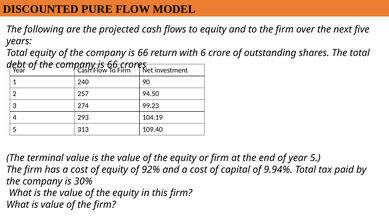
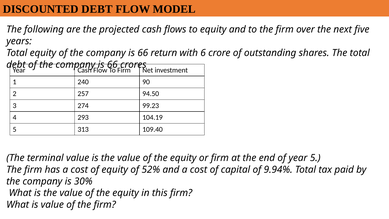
DISCOUNTED PURE: PURE -> DEBT
92%: 92% -> 52%
